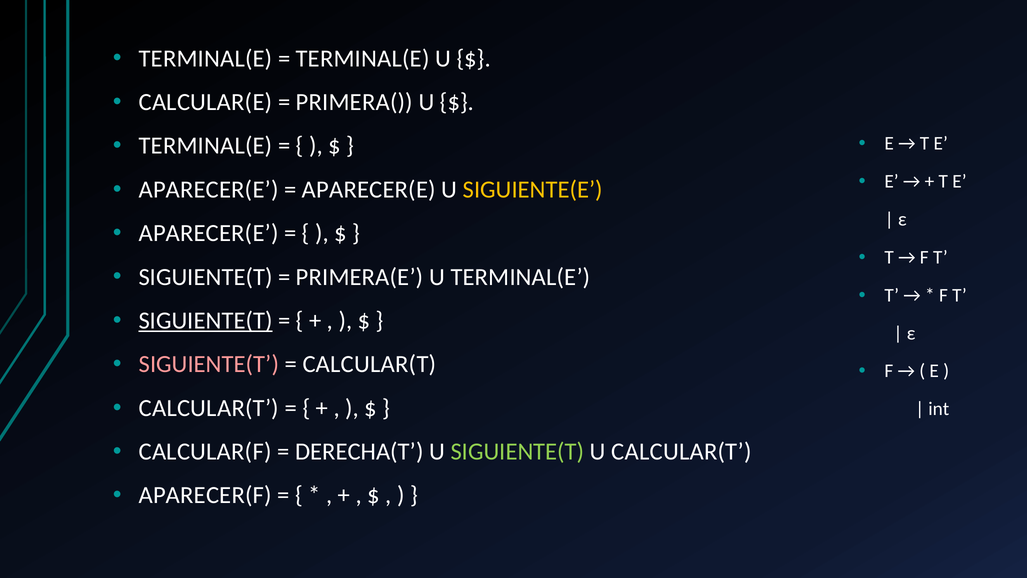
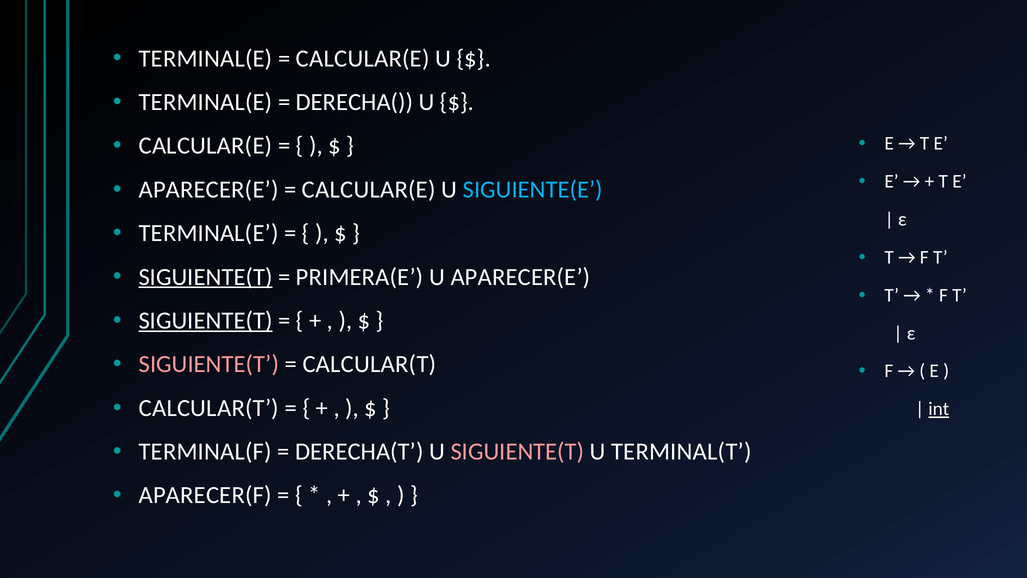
TERMINAL(E at (363, 58): TERMINAL(E -> CALCULAR(E
CALCULAR(E at (205, 102): CALCULAR(E -> TERMINAL(E
PRIMERA(: PRIMERA( -> DERECHA(
TERMINAL(E at (206, 146): TERMINAL(E -> CALCULAR(E
APARECER(E at (369, 189): APARECER(E -> CALCULAR(E
SIGUIENTE(E colour: yellow -> light blue
APARECER(E at (209, 233): APARECER(E -> TERMINAL(E
SIGUIENTE(T at (206, 277) underline: none -> present
U TERMINAL(E: TERMINAL(E -> APARECER(E
int underline: none -> present
CALCULAR(F: CALCULAR(F -> TERMINAL(F
SIGUIENTE(T at (517, 452) colour: light green -> pink
U CALCULAR(T: CALCULAR(T -> TERMINAL(T
